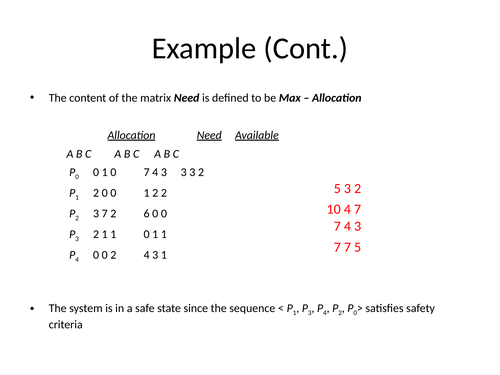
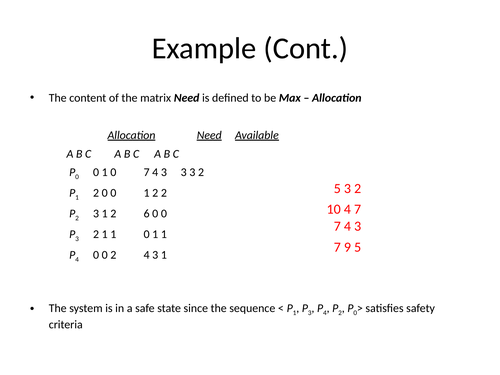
2 3 7: 7 -> 1
7 7: 7 -> 9
